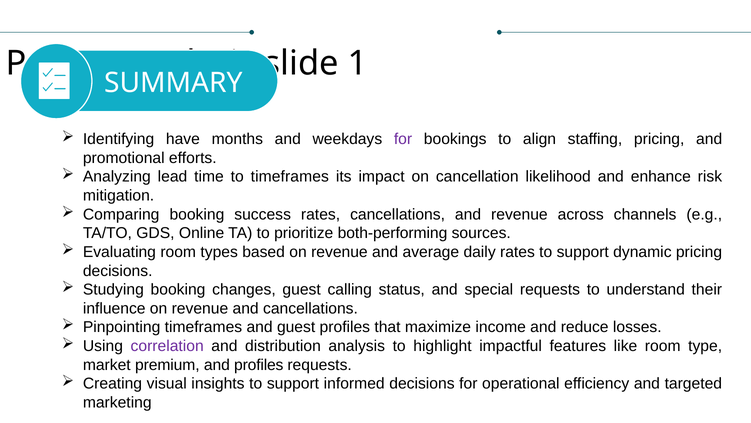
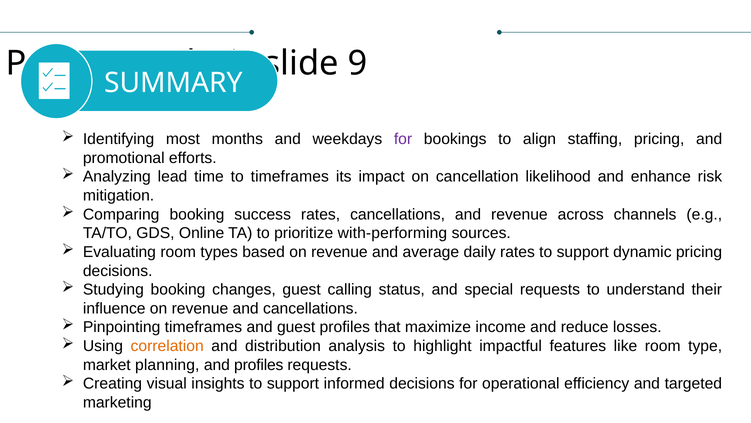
1: 1 -> 9
have: have -> most
both-performing: both-performing -> with-performing
correlation colour: purple -> orange
premium: premium -> planning
